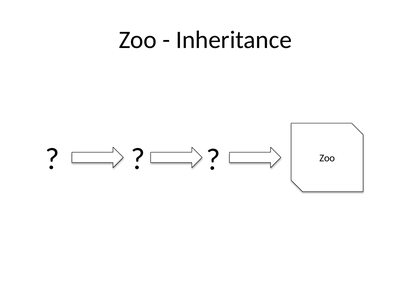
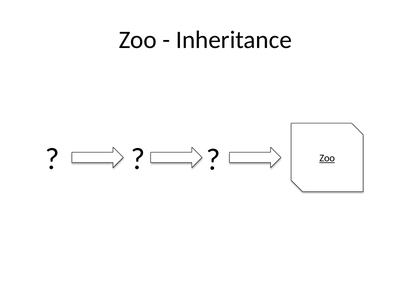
Zoo at (327, 158) underline: none -> present
